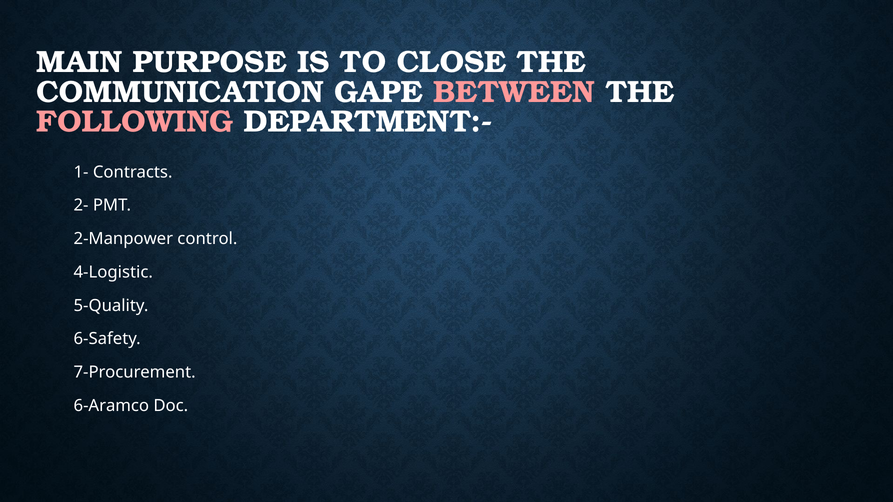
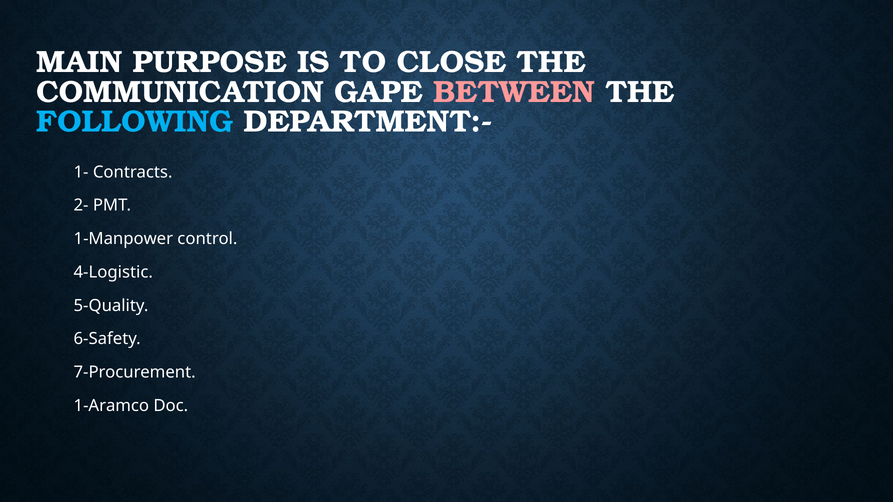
FOLLOWING colour: pink -> light blue
2-Manpower: 2-Manpower -> 1-Manpower
6-Aramco: 6-Aramco -> 1-Aramco
